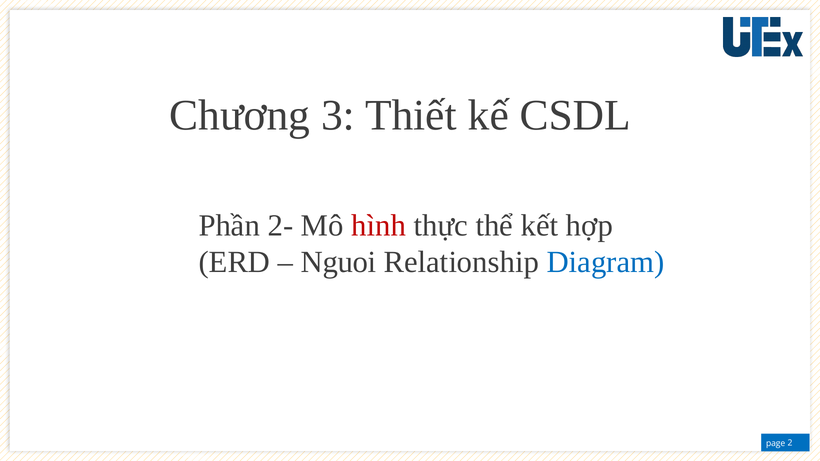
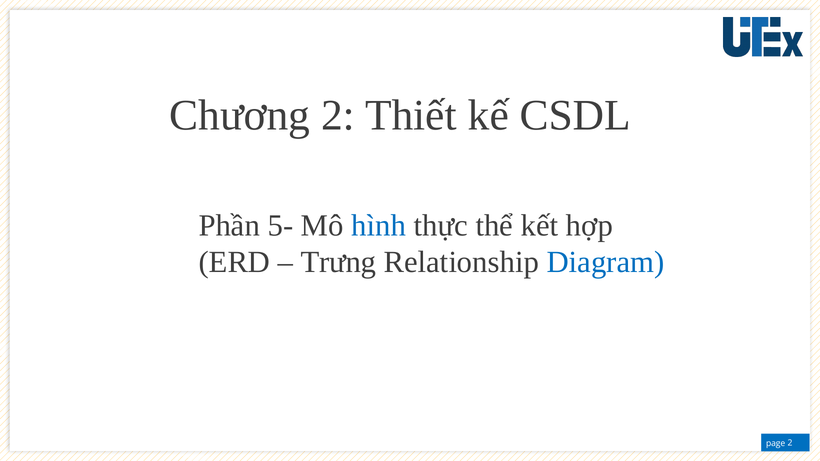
Chương 3: 3 -> 2
2-: 2- -> 5-
hình colour: red -> blue
Nguoi: Nguoi -> Trưng
